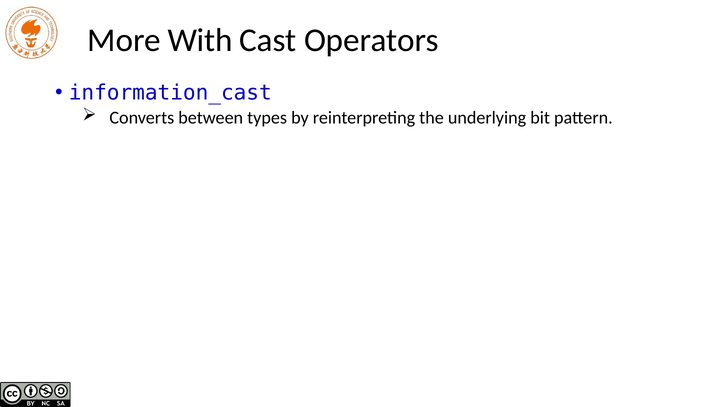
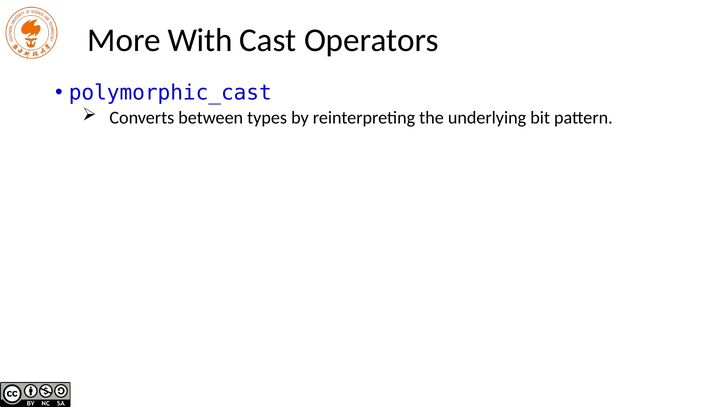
information_cast: information_cast -> polymorphic_cast
